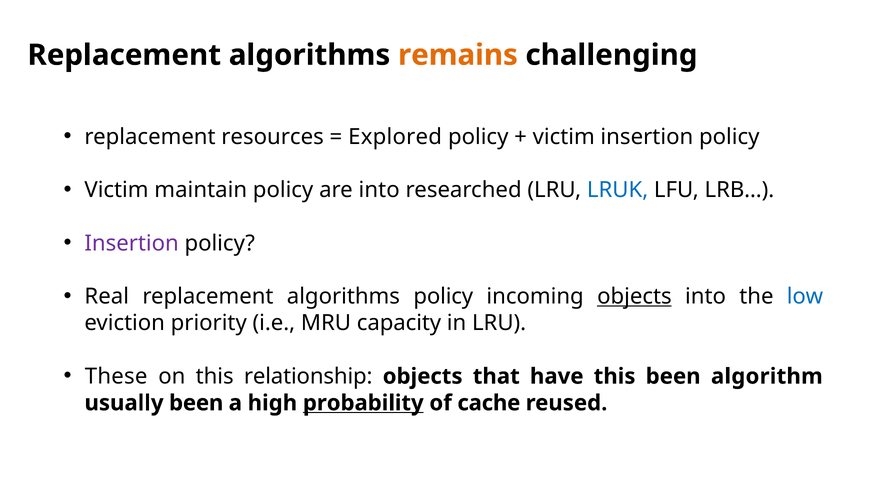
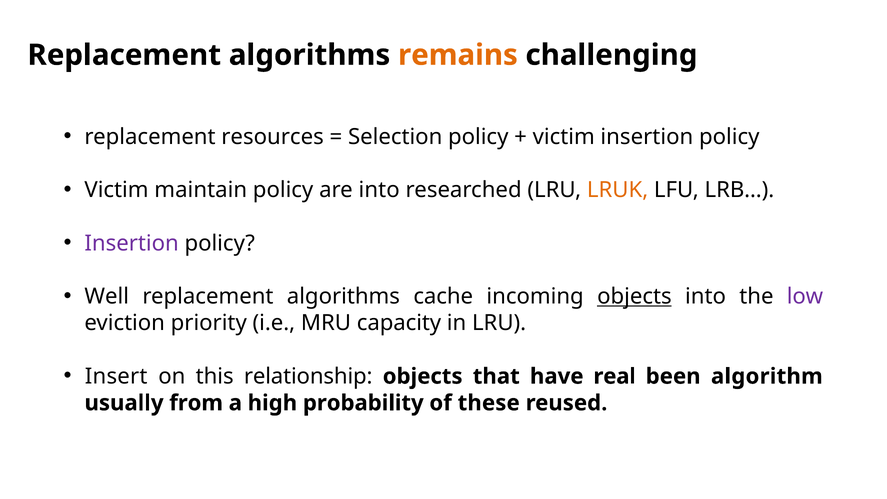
Explored: Explored -> Selection
LRUK colour: blue -> orange
Real: Real -> Well
algorithms policy: policy -> cache
low colour: blue -> purple
These: These -> Insert
have this: this -> real
usually been: been -> from
probability underline: present -> none
cache: cache -> these
